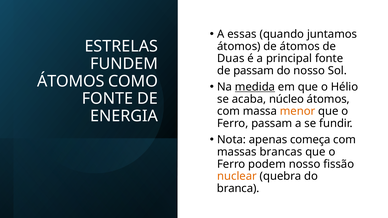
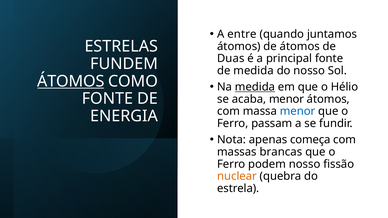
essas: essas -> entre
de passam: passam -> medida
ÁTOMOS at (71, 81) underline: none -> present
acaba núcleo: núcleo -> menor
menor at (298, 111) colour: orange -> blue
branca: branca -> estrela
